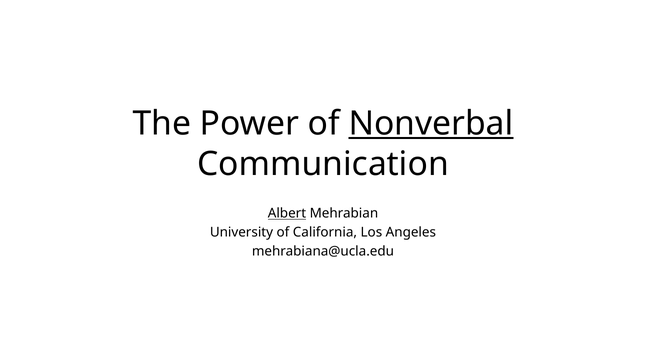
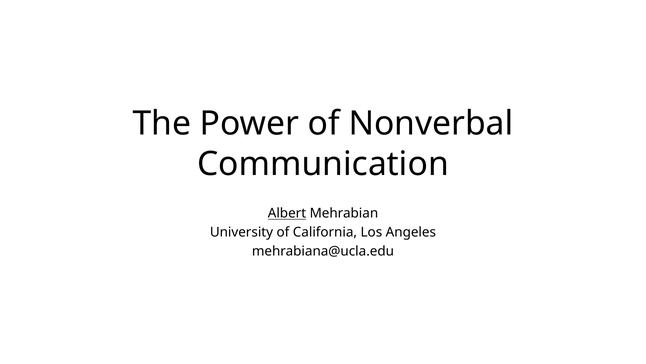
Nonverbal underline: present -> none
